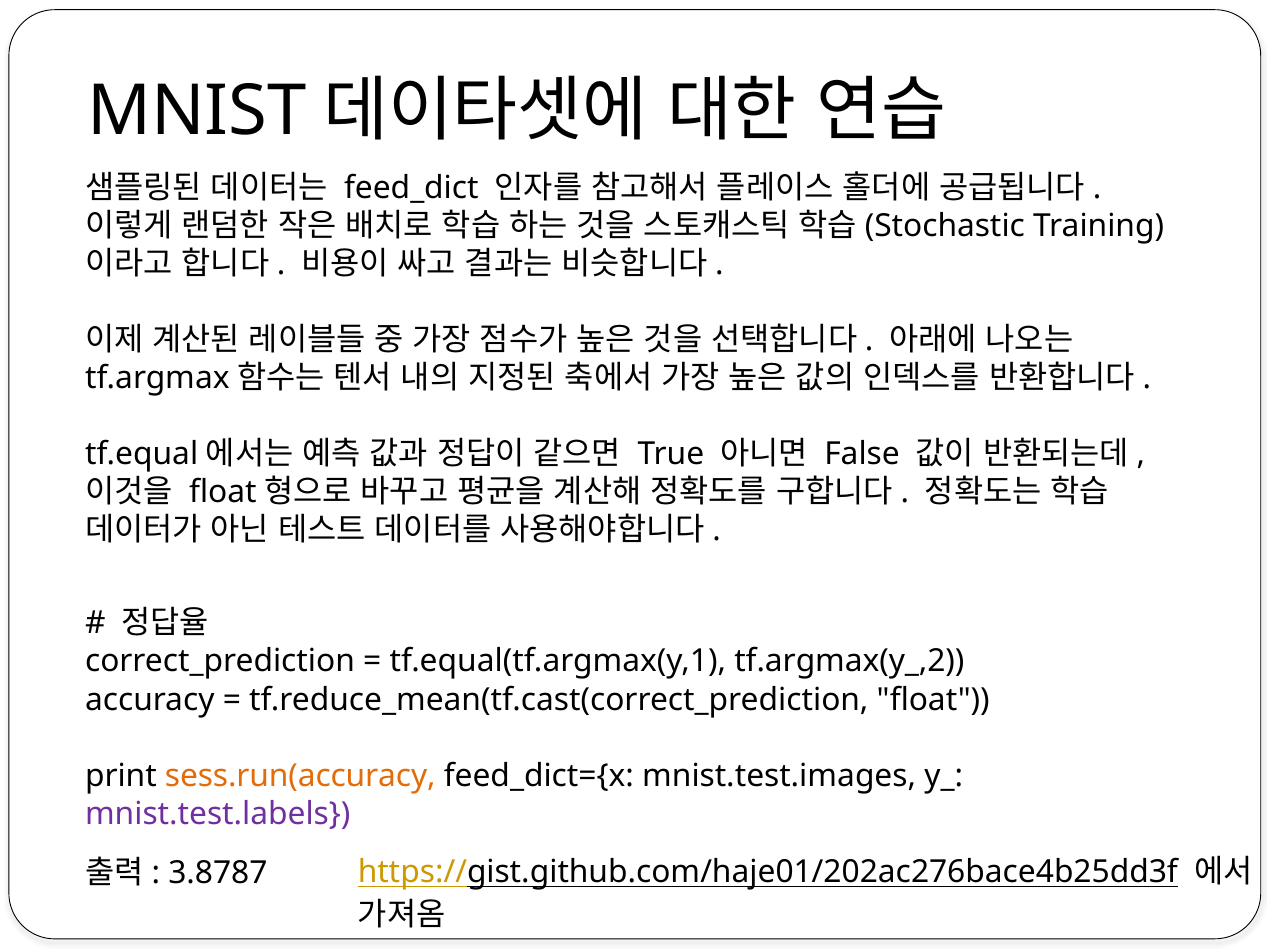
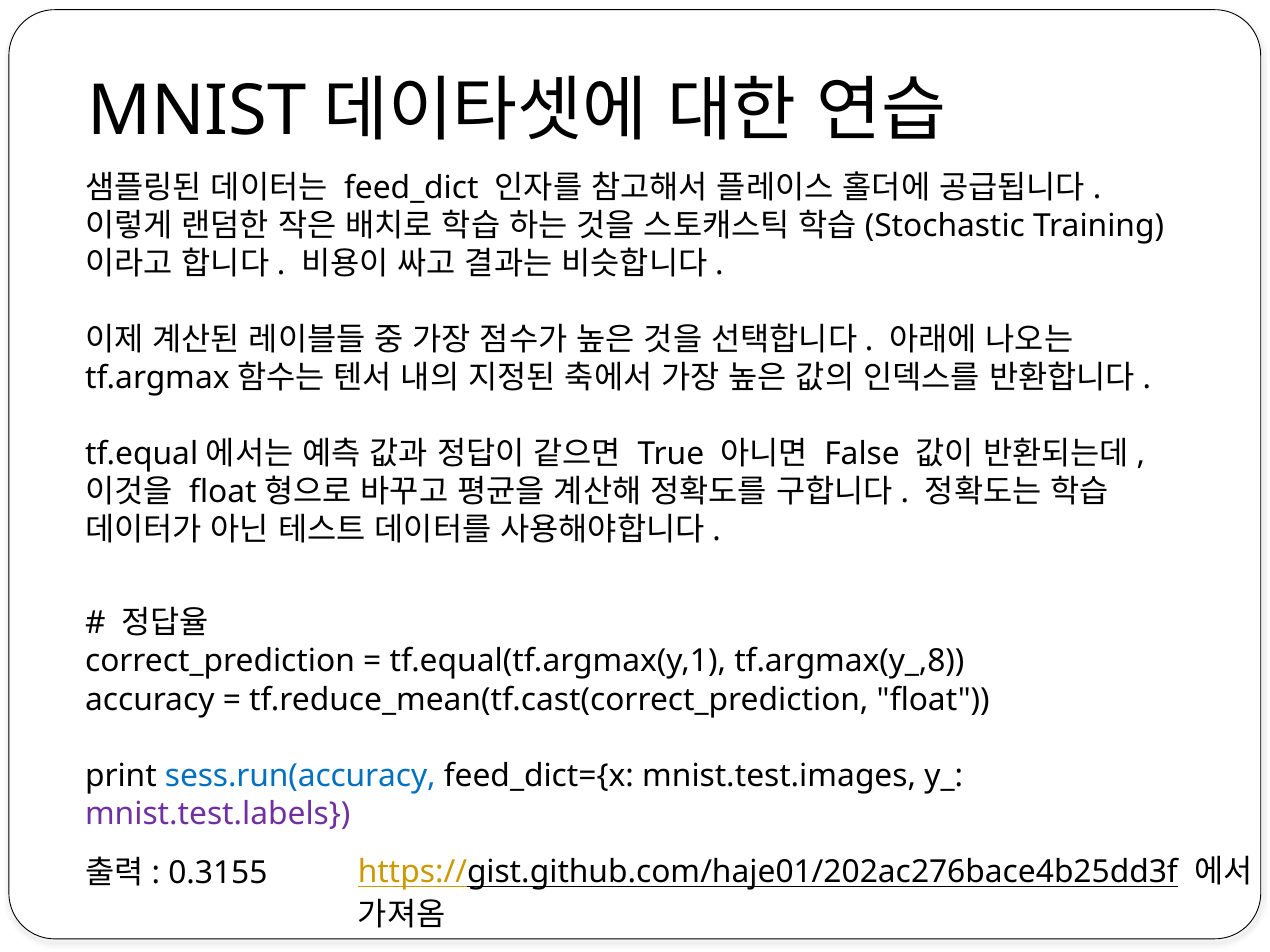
tf.argmax(y_,2: tf.argmax(y_,2 -> tf.argmax(y_,8
sess.run(accuracy colour: orange -> blue
3.8787: 3.8787 -> 0.3155
